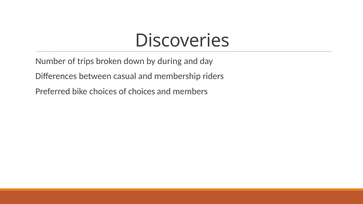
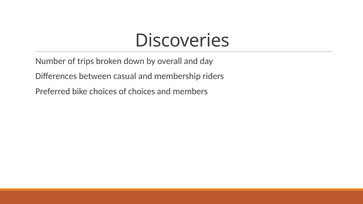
during: during -> overall
